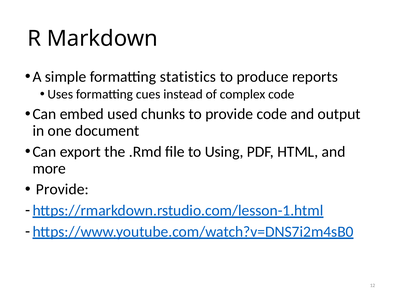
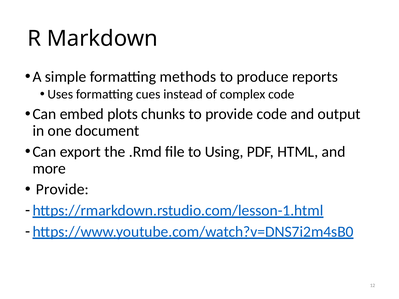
statistics: statistics -> methods
used: used -> plots
